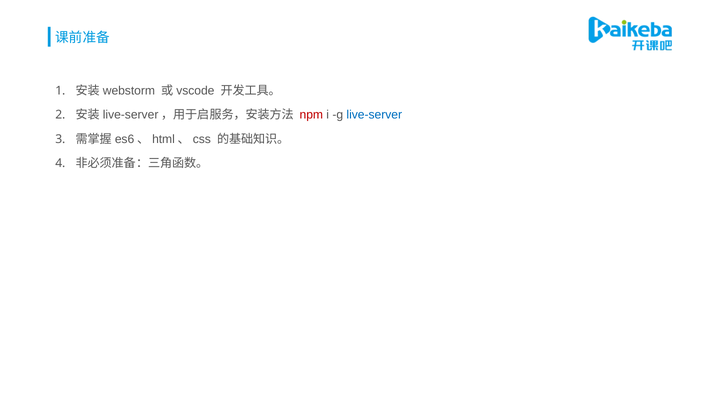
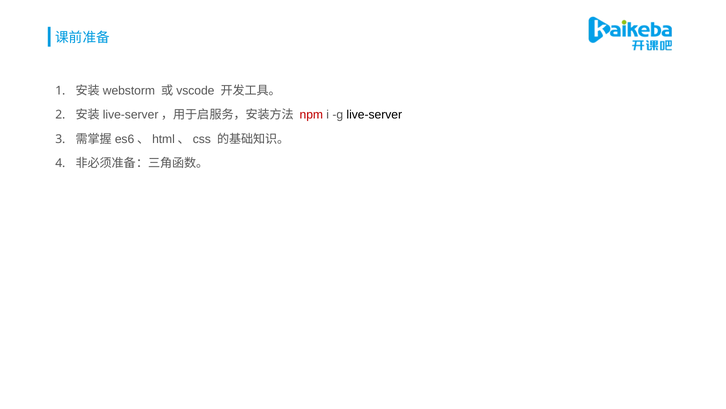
live-server colour: blue -> black
